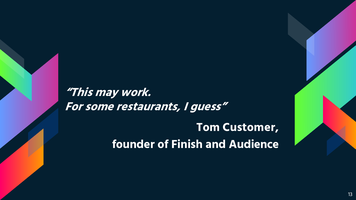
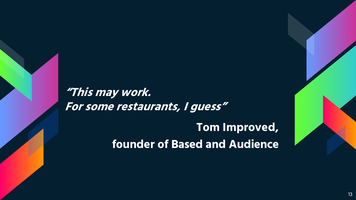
Customer: Customer -> Improved
Finish: Finish -> Based
